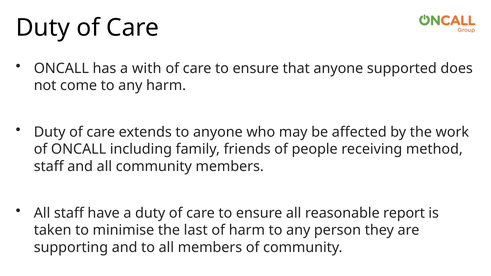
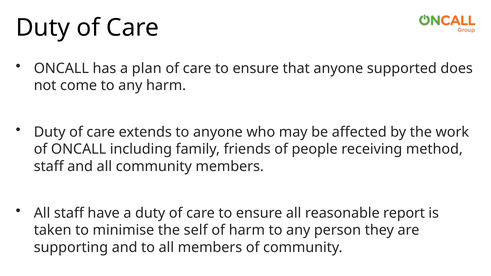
with: with -> plan
last: last -> self
